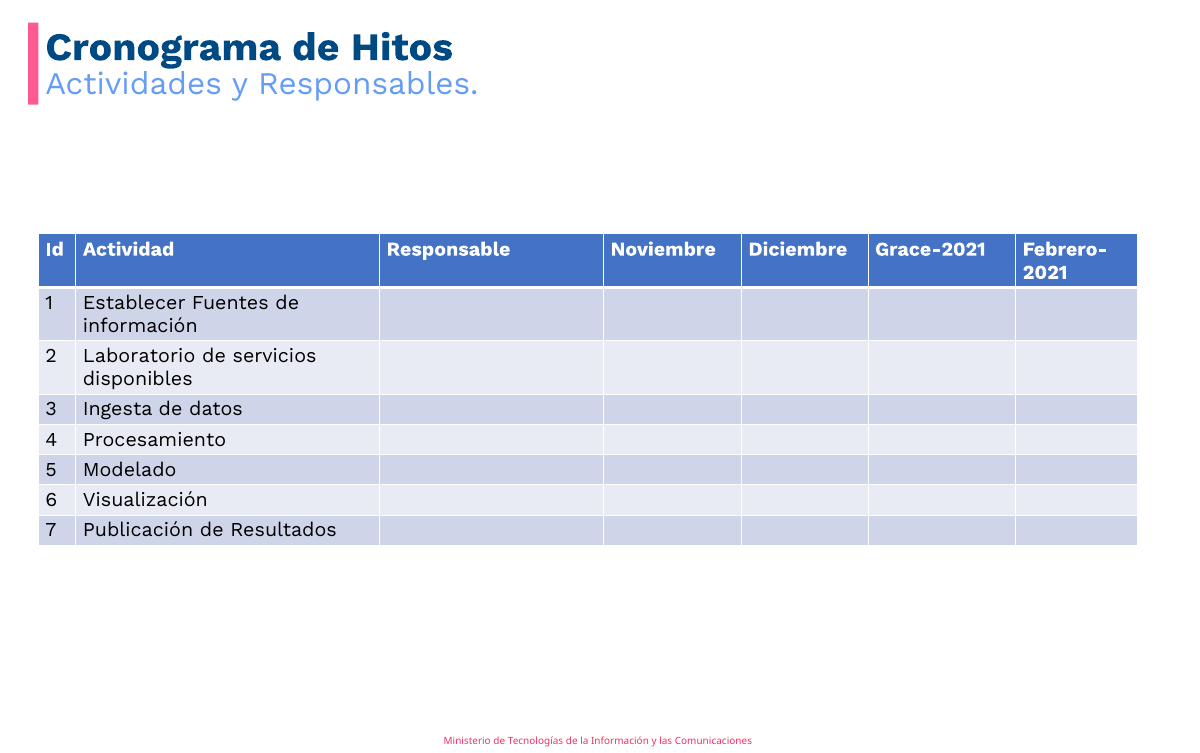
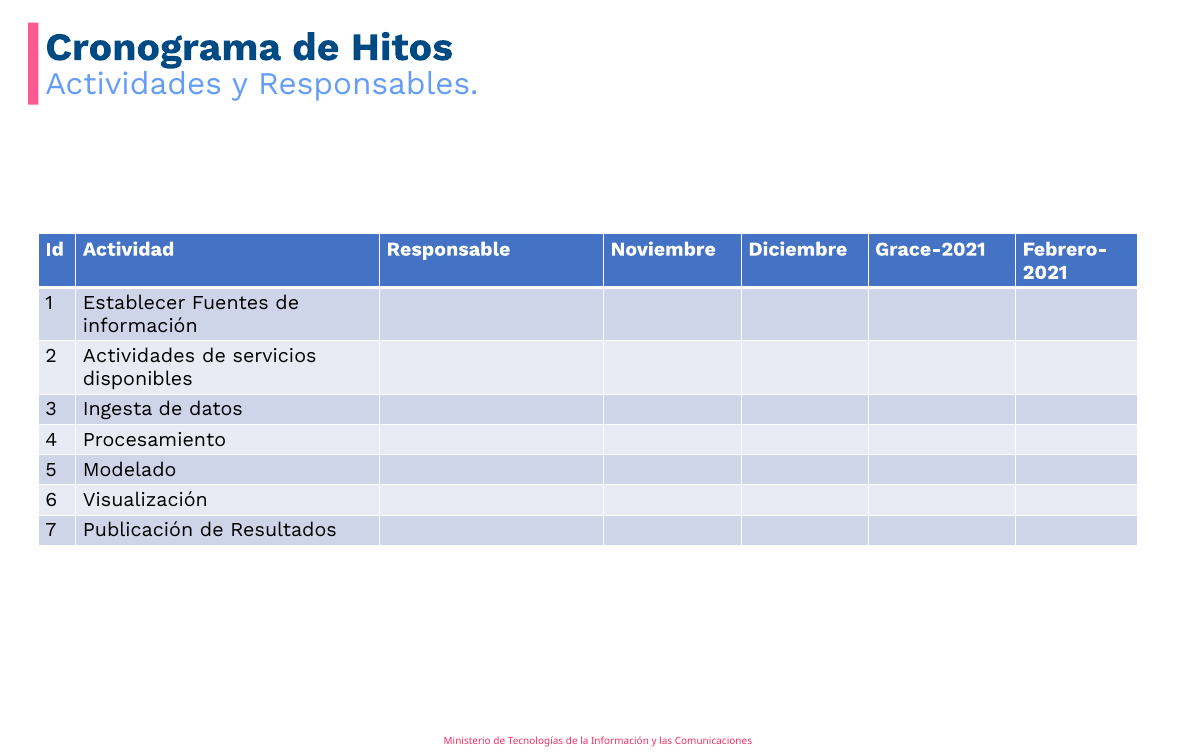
2 Laboratorio: Laboratorio -> Actividades
